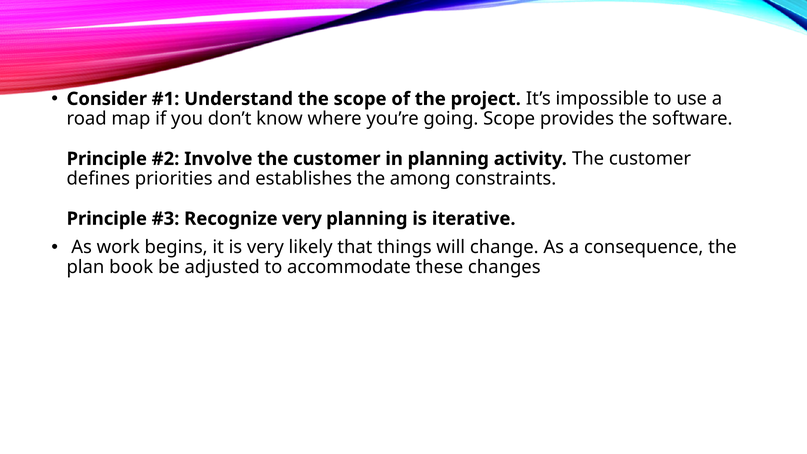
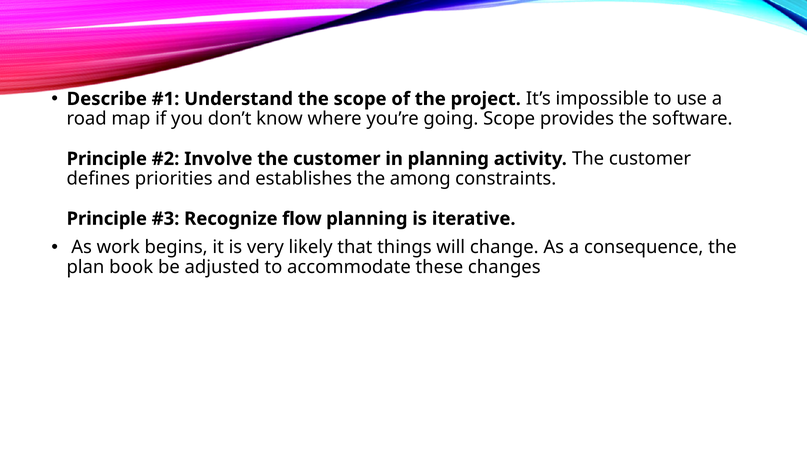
Consider: Consider -> Describe
Recognize very: very -> flow
